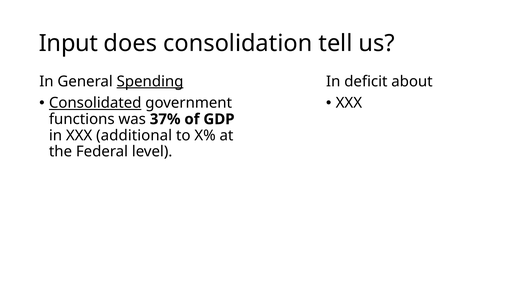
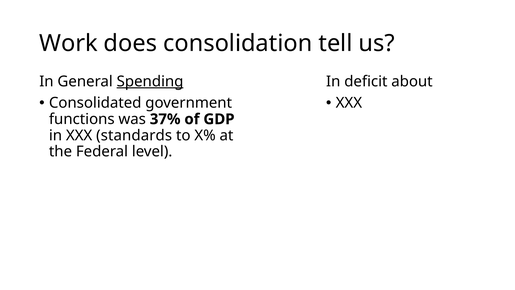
Input: Input -> Work
Consolidated underline: present -> none
additional: additional -> standards
